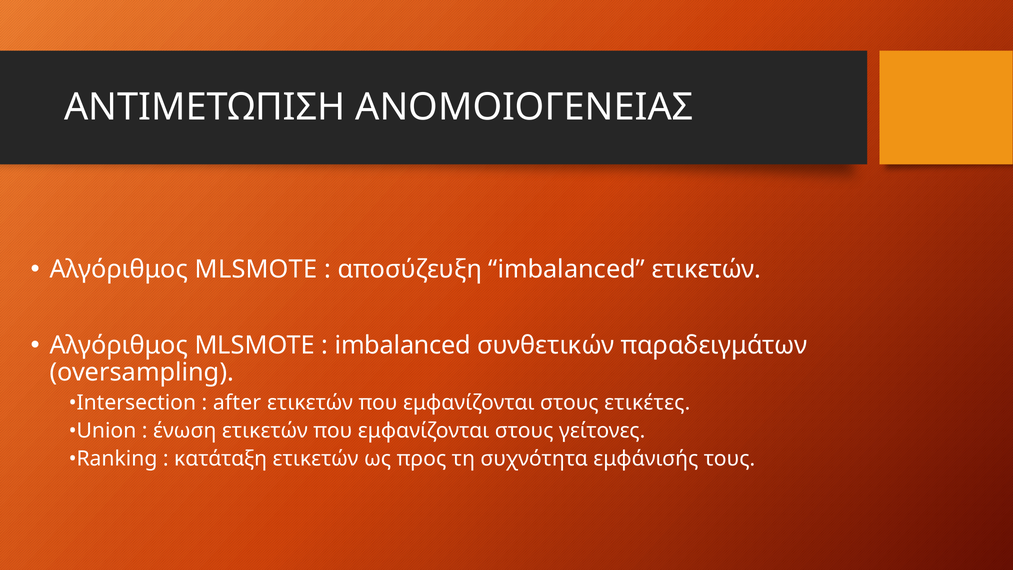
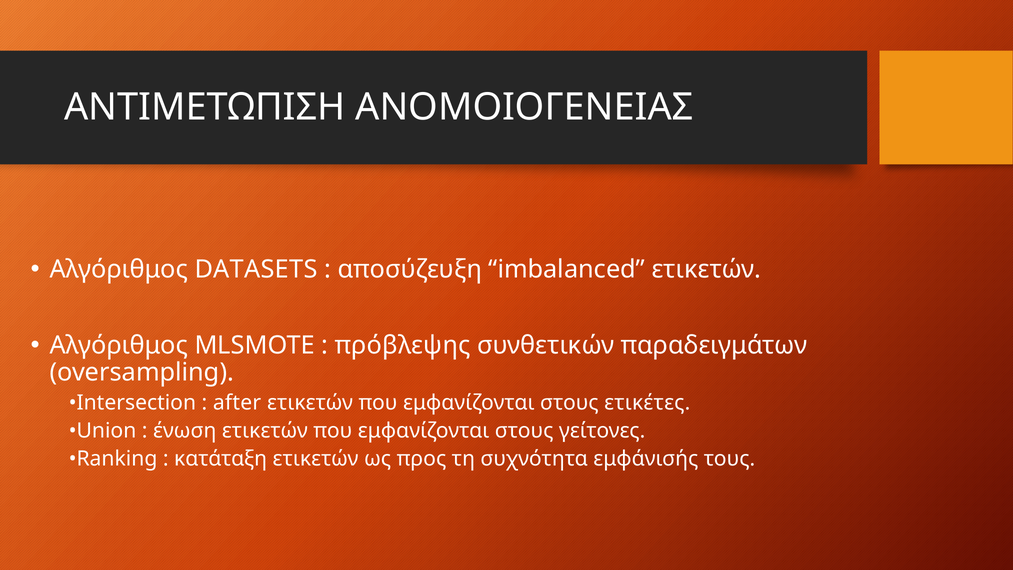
MLSMOTE at (256, 269): MLSMOTE -> DATASETS
imbalanced at (403, 345): imbalanced -> πρόβλεψης
